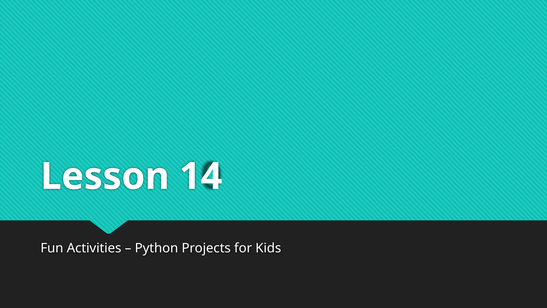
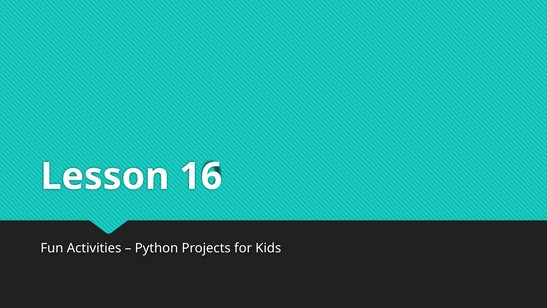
14: 14 -> 16
